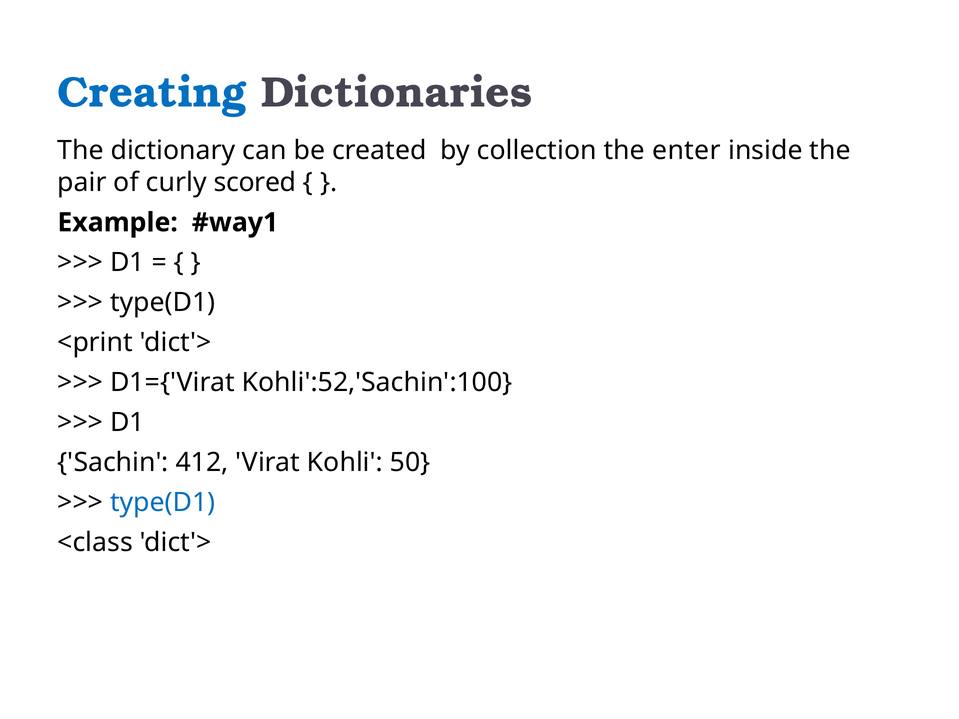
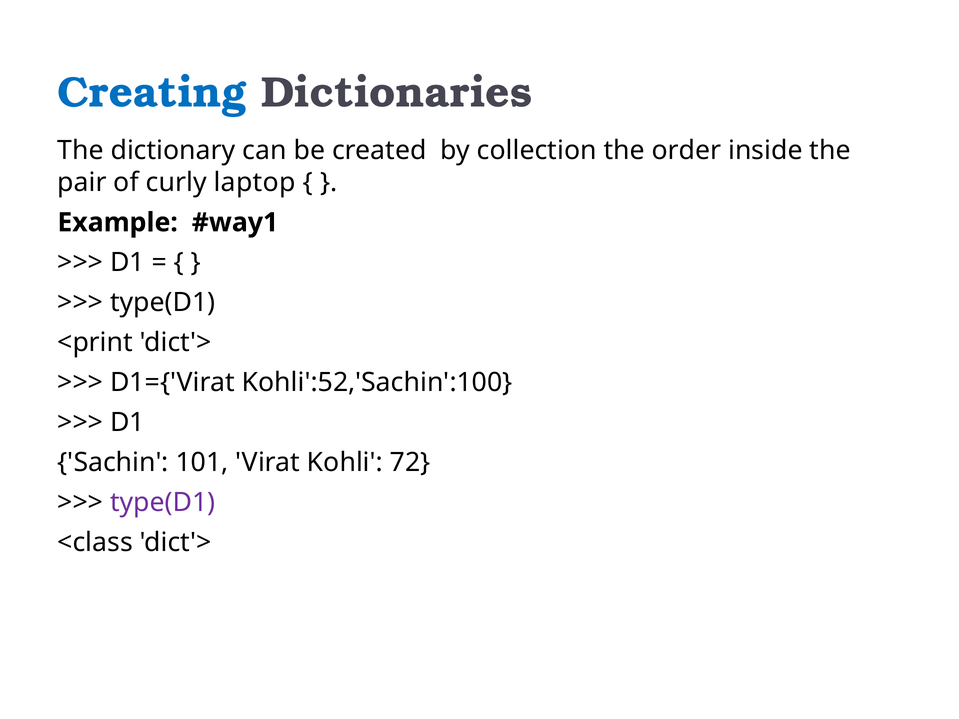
enter: enter -> order
scored: scored -> laptop
412: 412 -> 101
50: 50 -> 72
type(D1 at (163, 503) colour: blue -> purple
